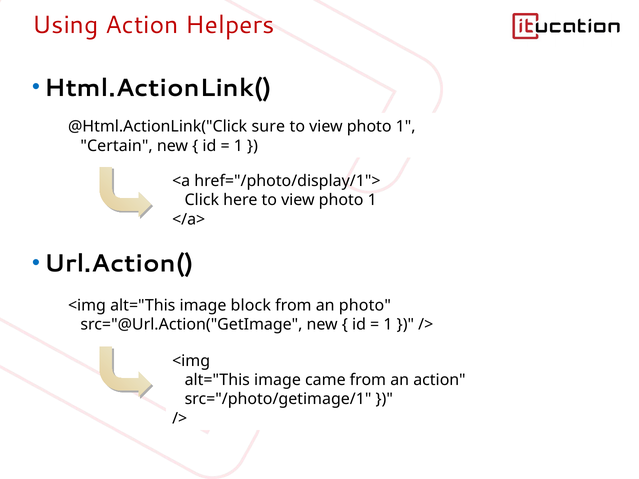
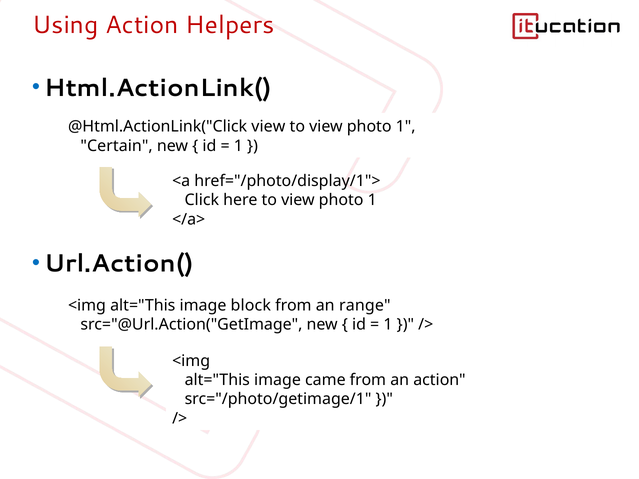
@Html.ActionLink("Click sure: sure -> view
an photo: photo -> range
